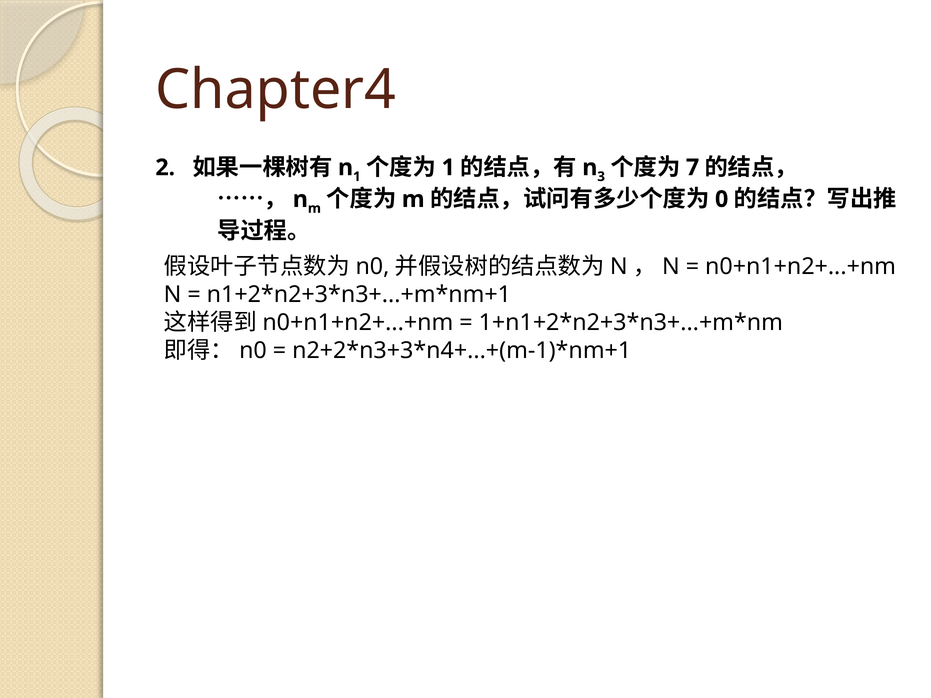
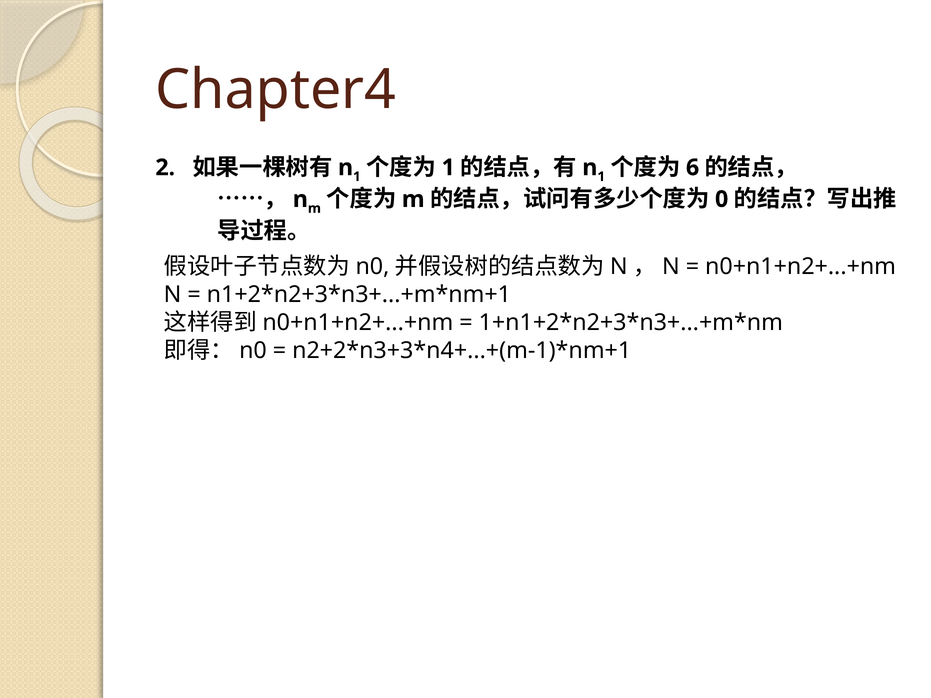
3 at (601, 177): 3 -> 1
7: 7 -> 6
